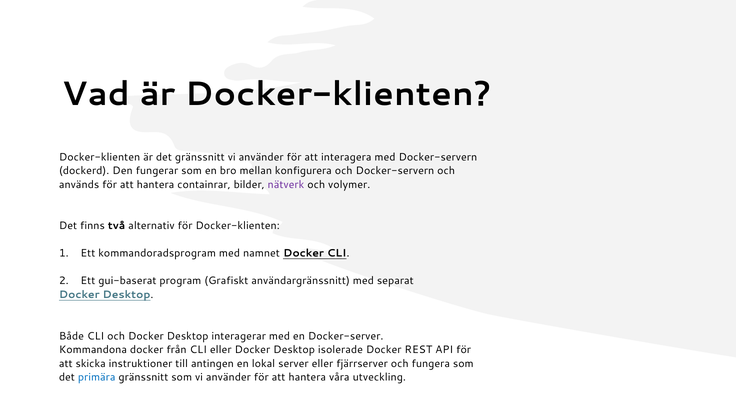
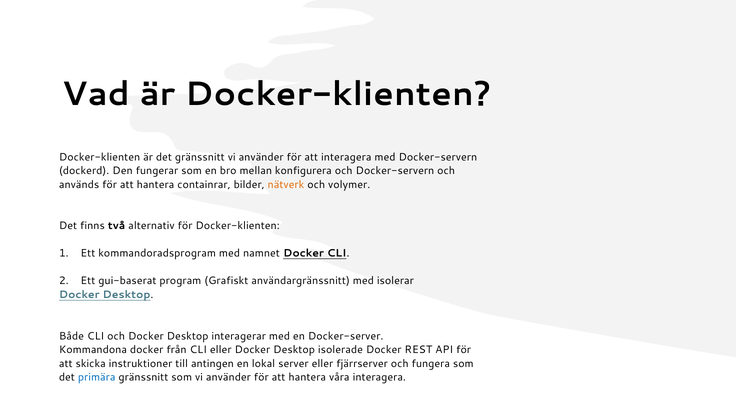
nätverk colour: purple -> orange
separat: separat -> isolerar
våra utveckling: utveckling -> interagera
